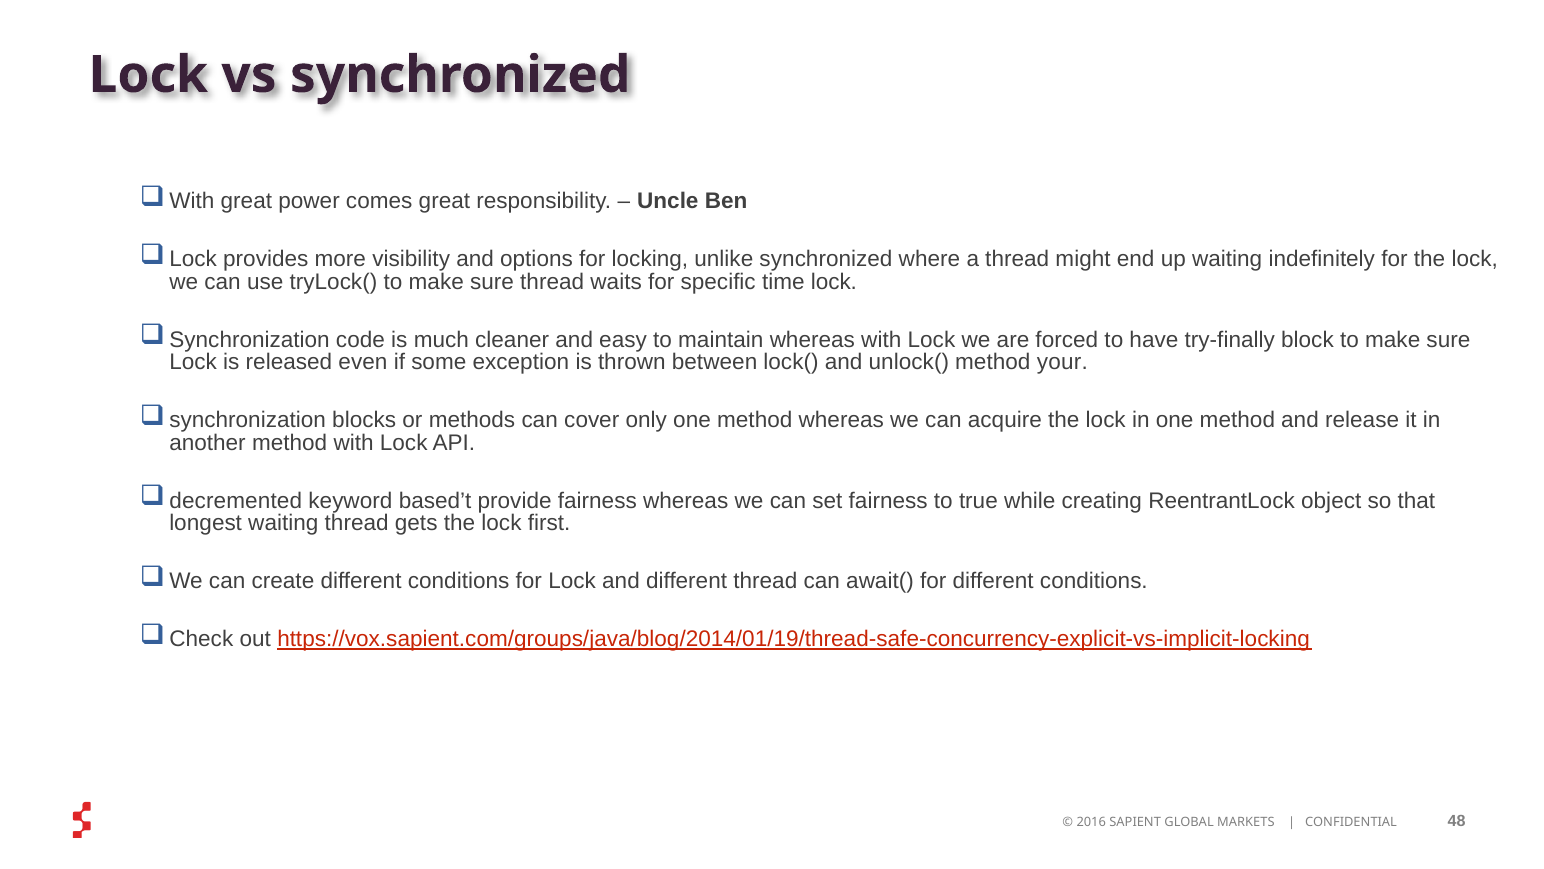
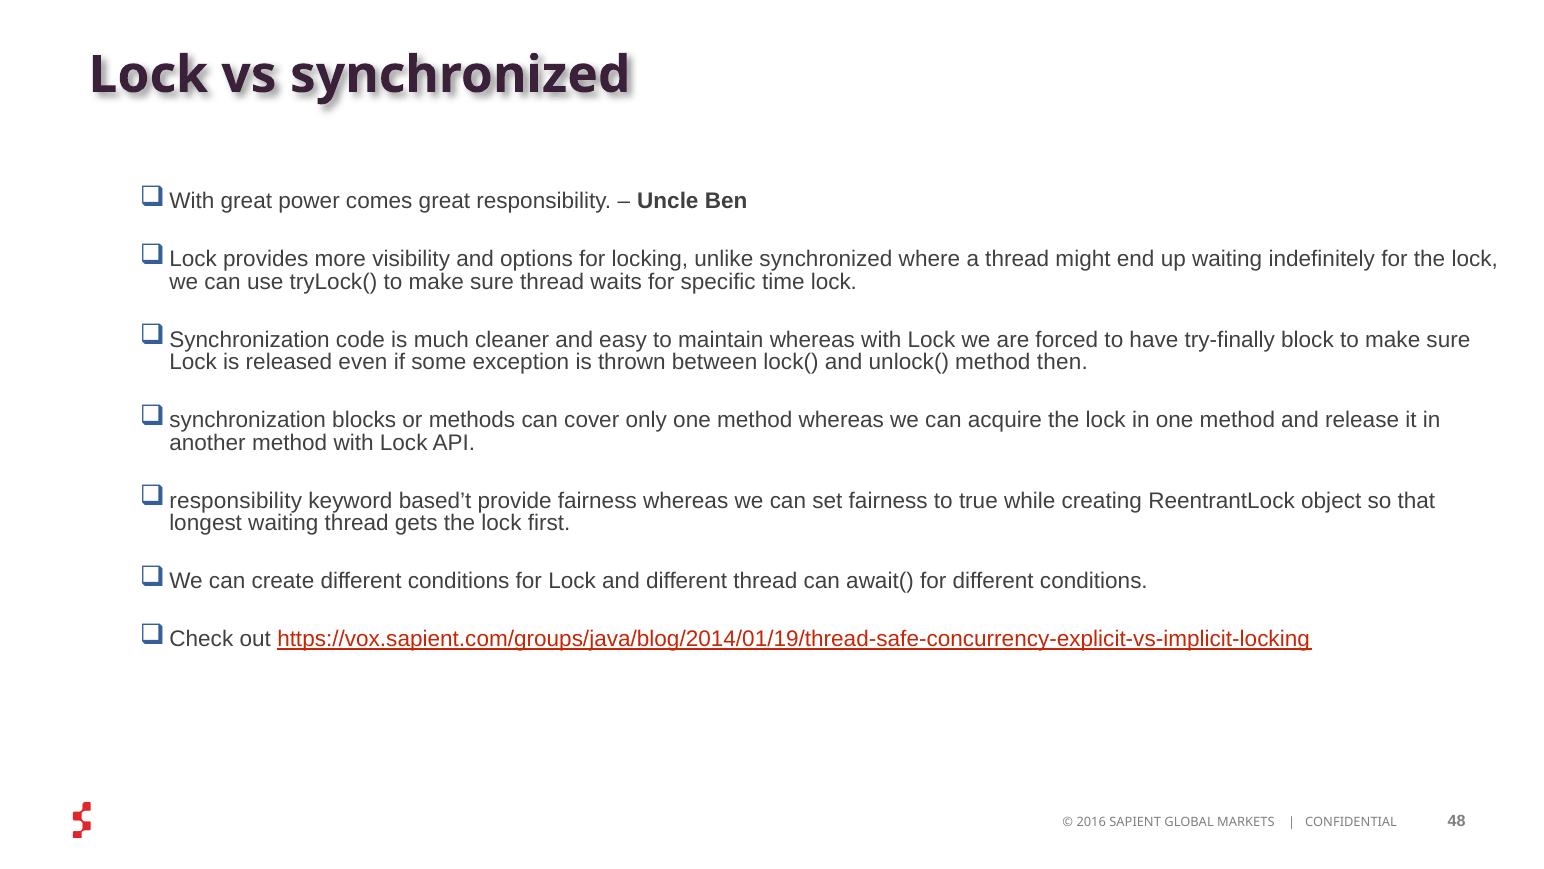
your: your -> then
decremented at (236, 500): decremented -> responsibility
